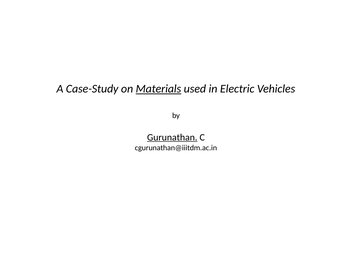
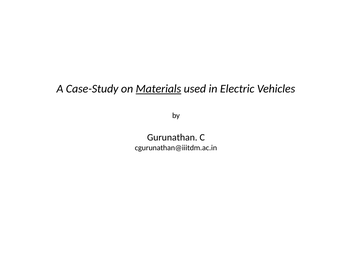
Gurunathan underline: present -> none
